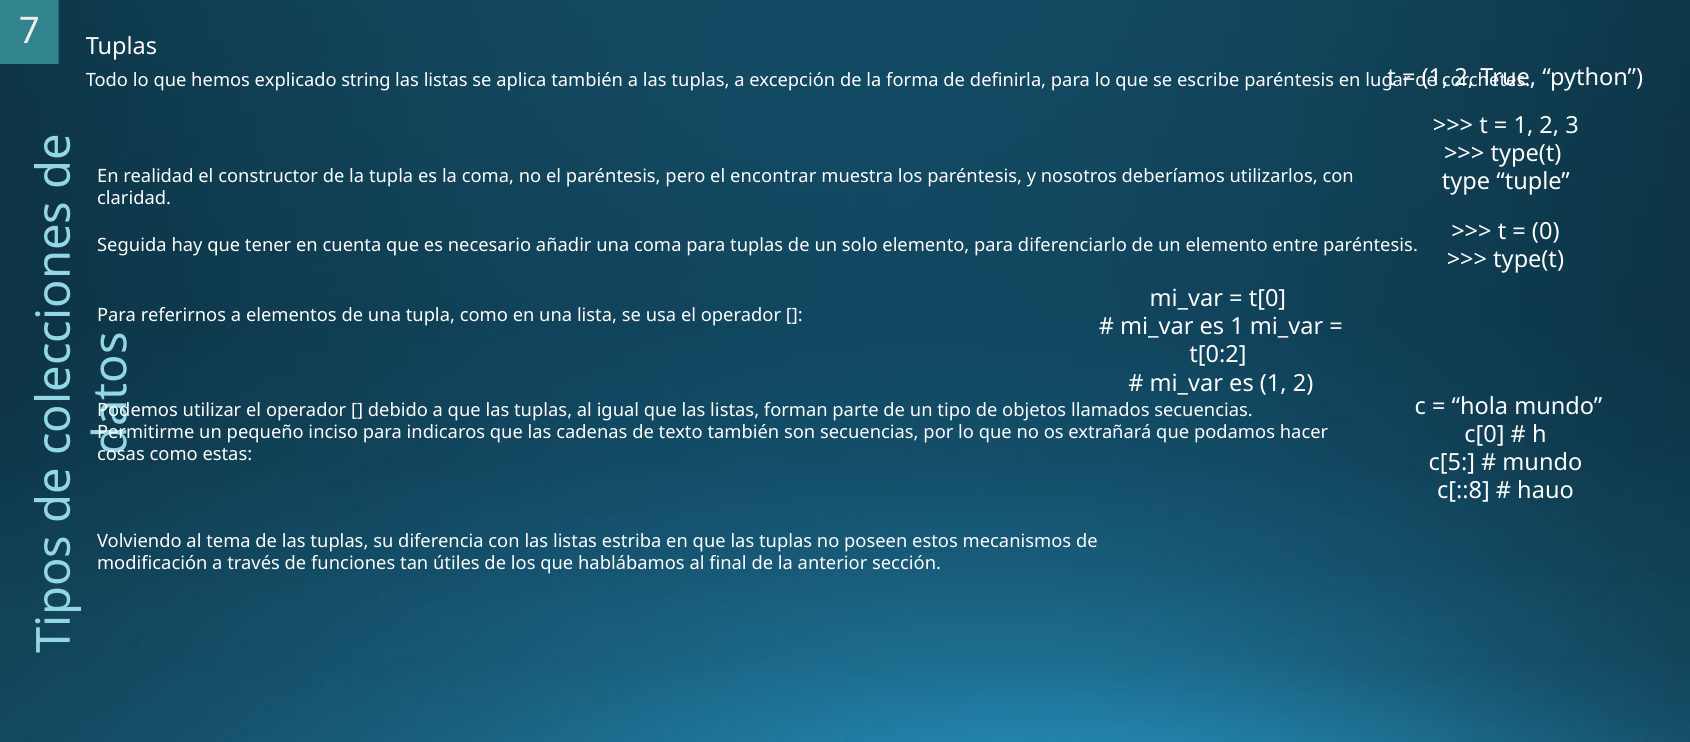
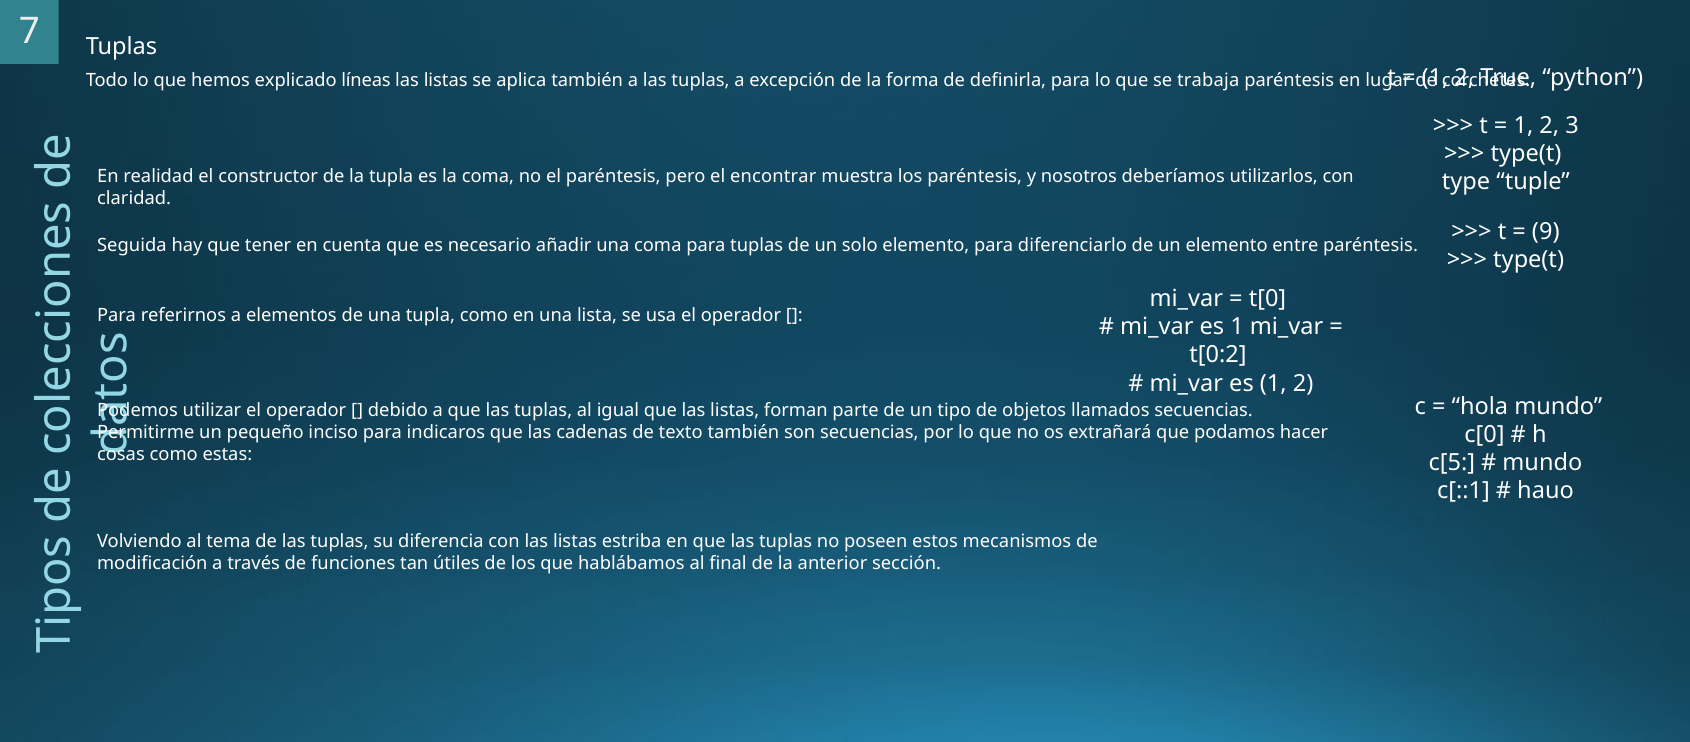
string: string -> líneas
escribe: escribe -> trabaja
0: 0 -> 9
c[::8: c[::8 -> c[::1
